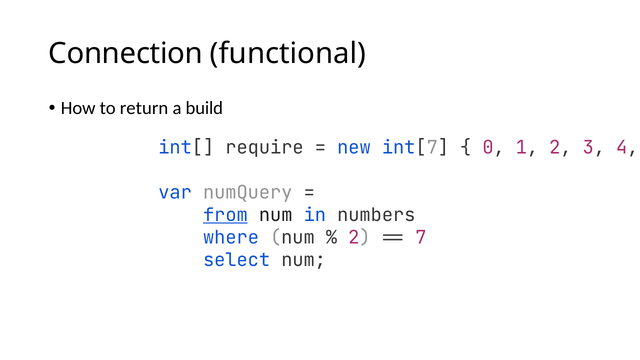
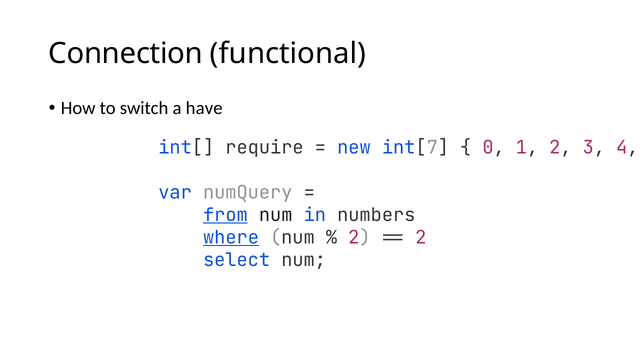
return: return -> switch
build: build -> have
where underline: none -> present
7 at (421, 237): 7 -> 2
